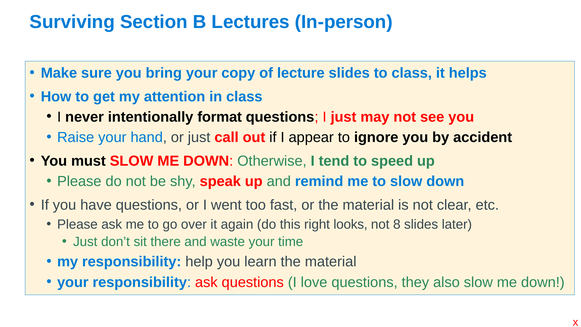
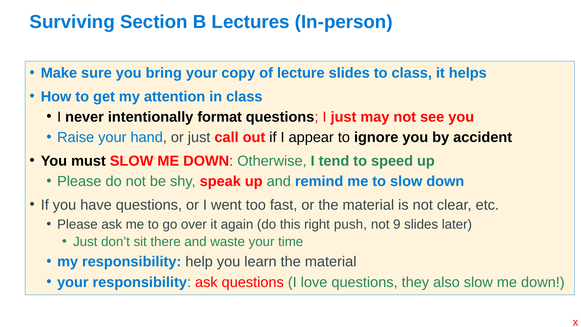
looks: looks -> push
not 8: 8 -> 9
